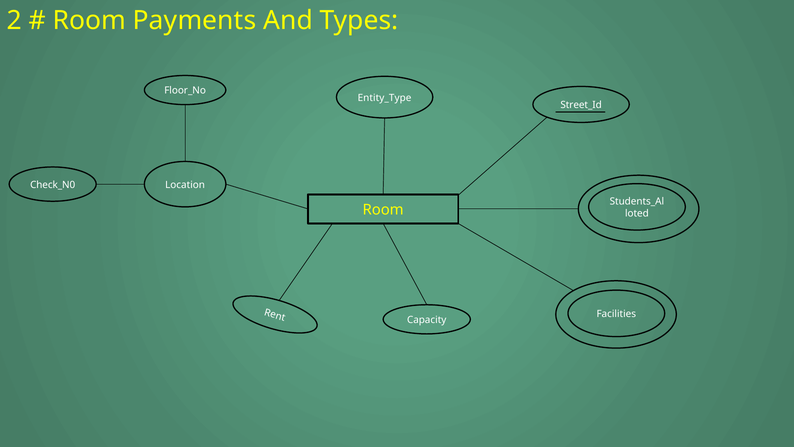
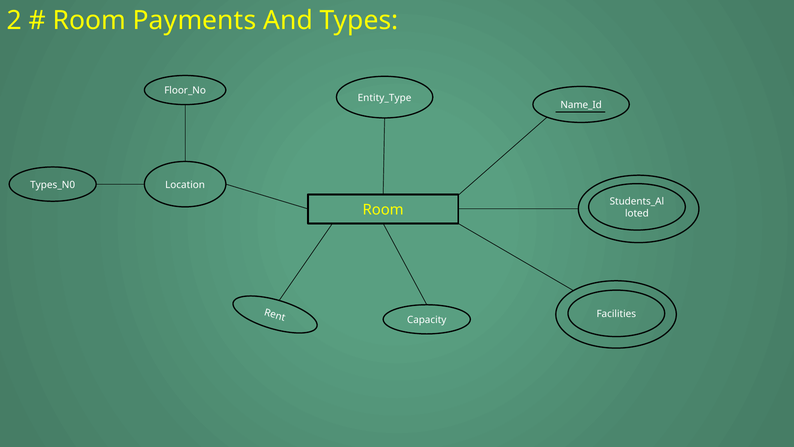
Street_Id: Street_Id -> Name_Id
Check_N0: Check_N0 -> Types_N0
